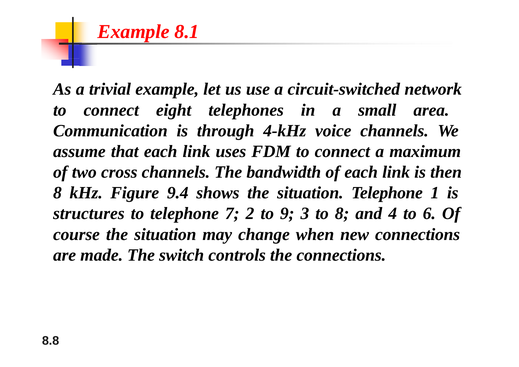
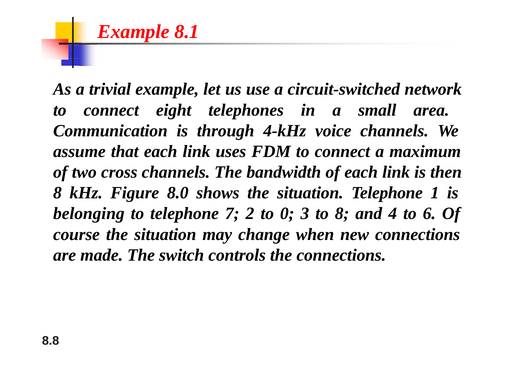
9.4: 9.4 -> 8.0
structures: structures -> belonging
9: 9 -> 0
